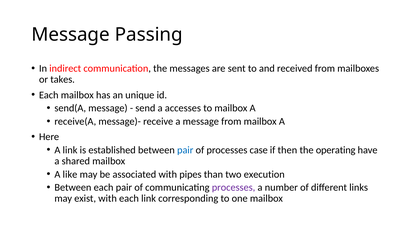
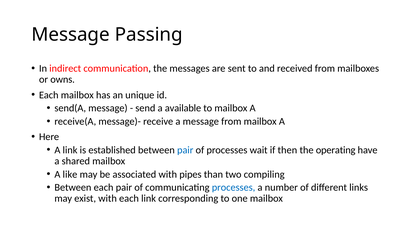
takes: takes -> owns
accesses: accesses -> available
case: case -> wait
execution: execution -> compiling
processes at (234, 188) colour: purple -> blue
